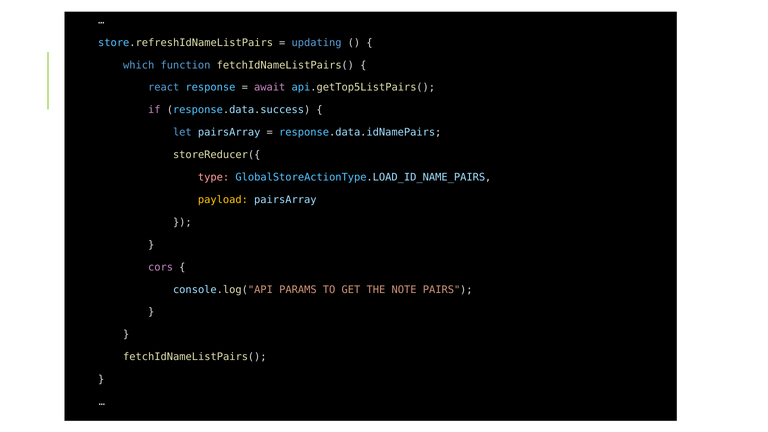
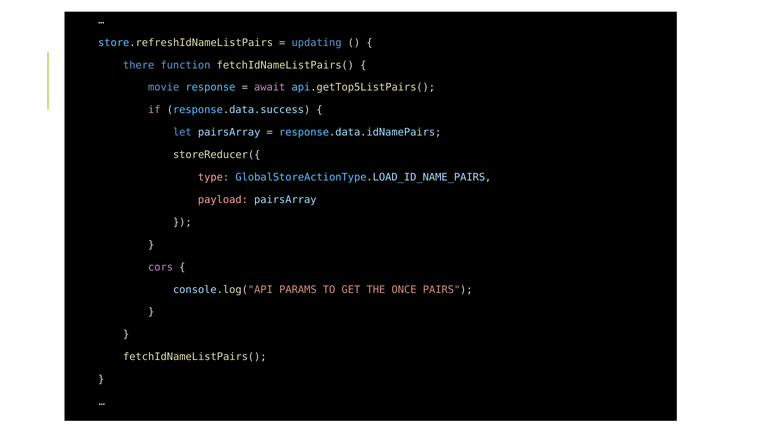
which: which -> there
react: react -> movie
payload colour: yellow -> pink
NOTE: NOTE -> ONCE
